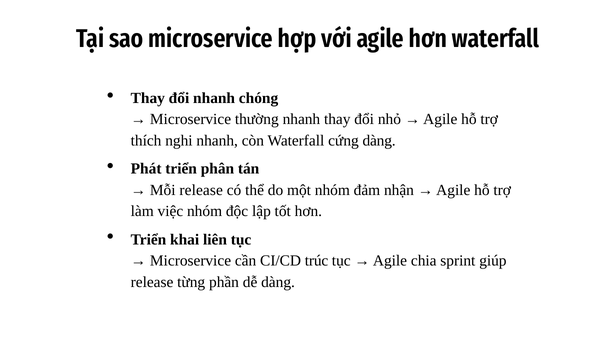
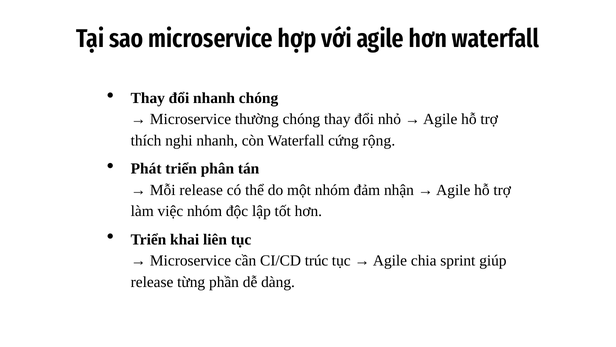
thường nhanh: nhanh -> chóng
cứng dàng: dàng -> rộng
